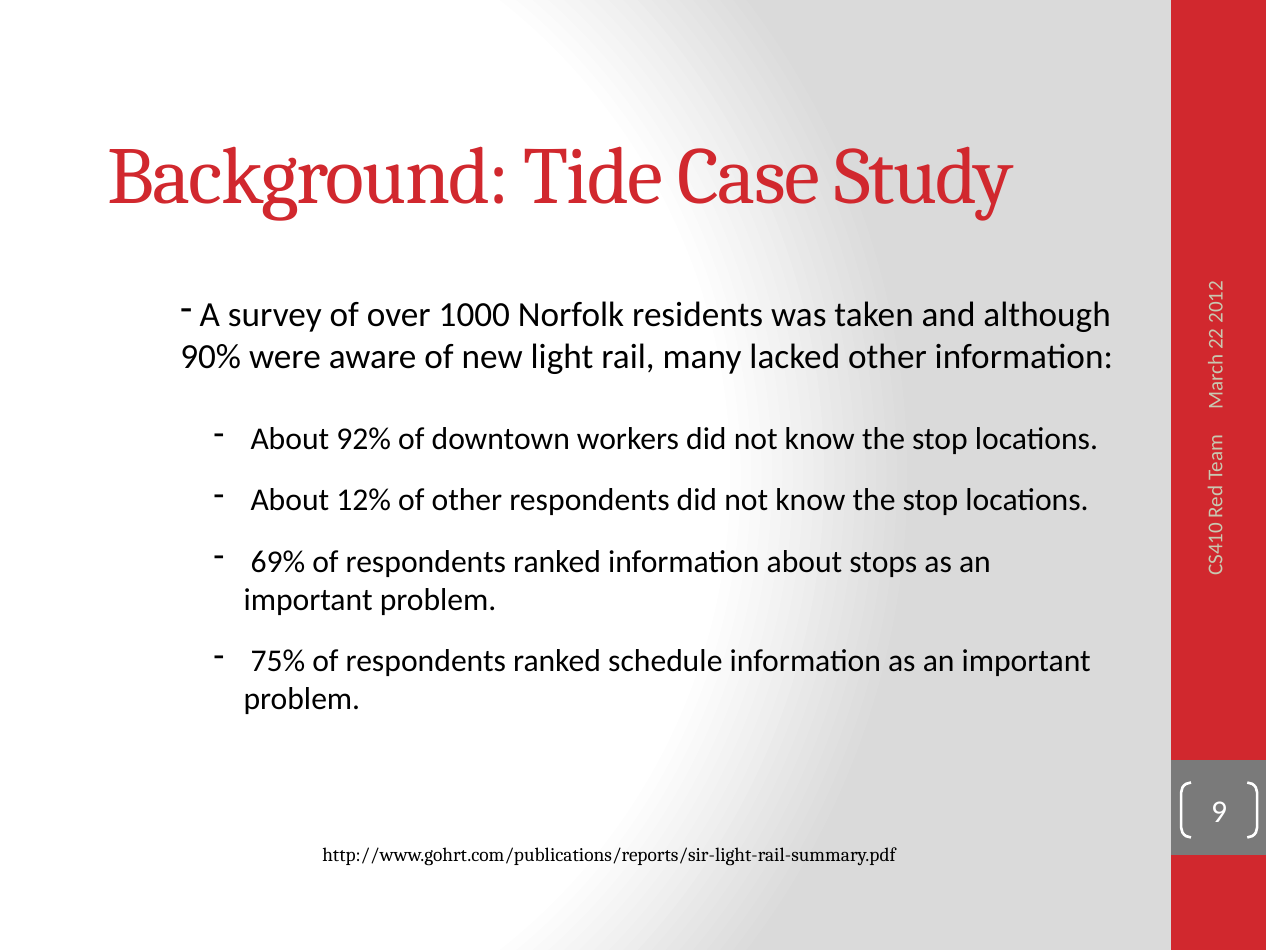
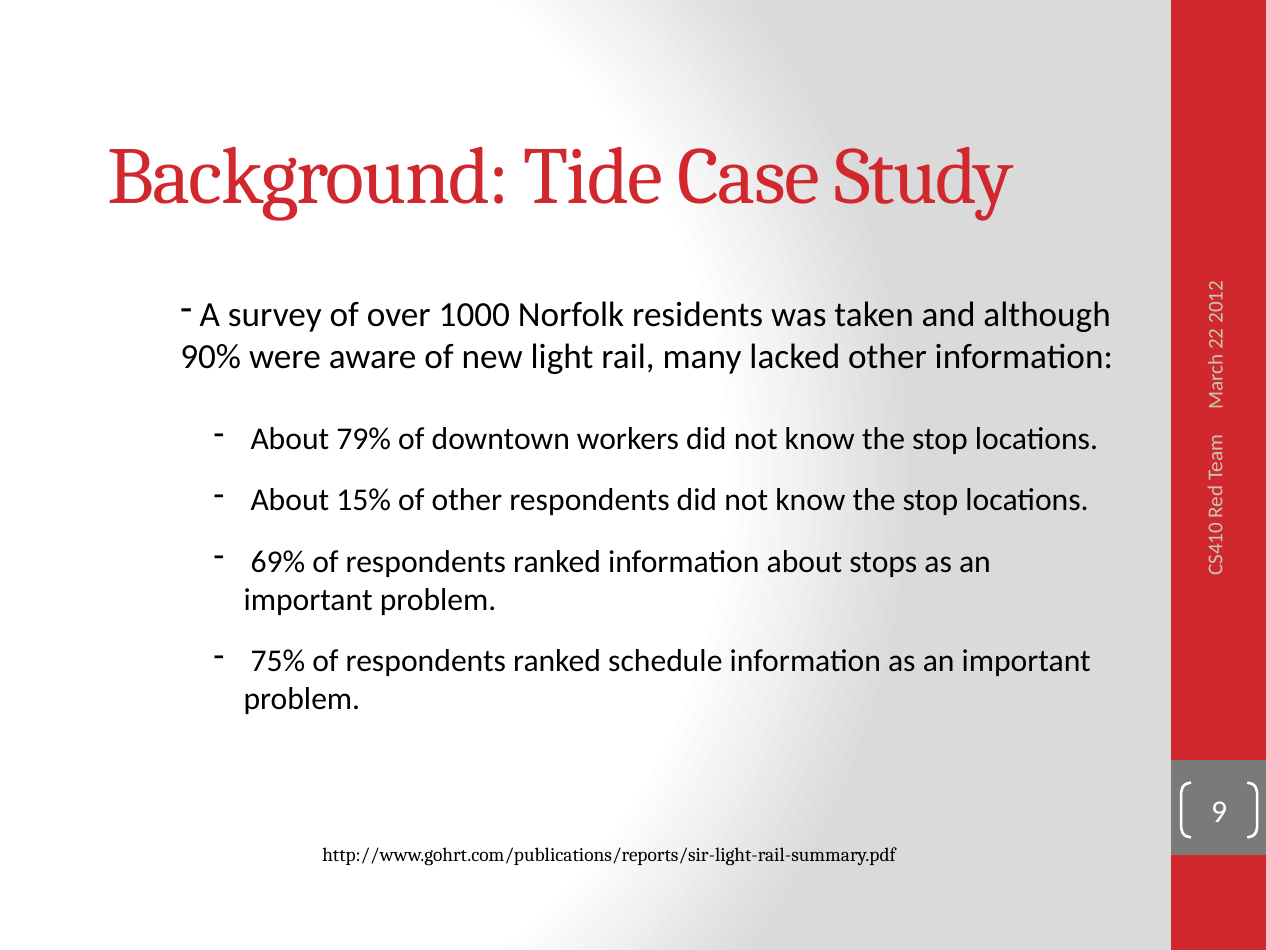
92%: 92% -> 79%
12%: 12% -> 15%
